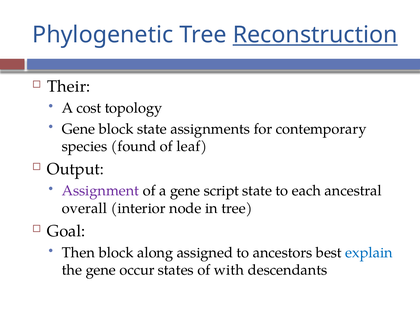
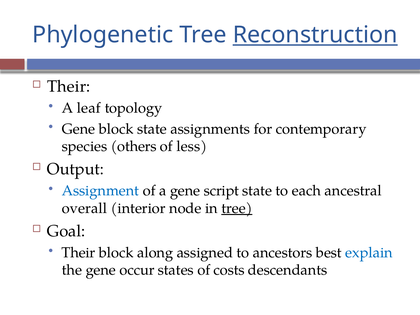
cost: cost -> leaf
found: found -> others
leaf: leaf -> less
Assignment colour: purple -> blue
tree at (237, 208) underline: none -> present
Then at (78, 253): Then -> Their
with: with -> costs
